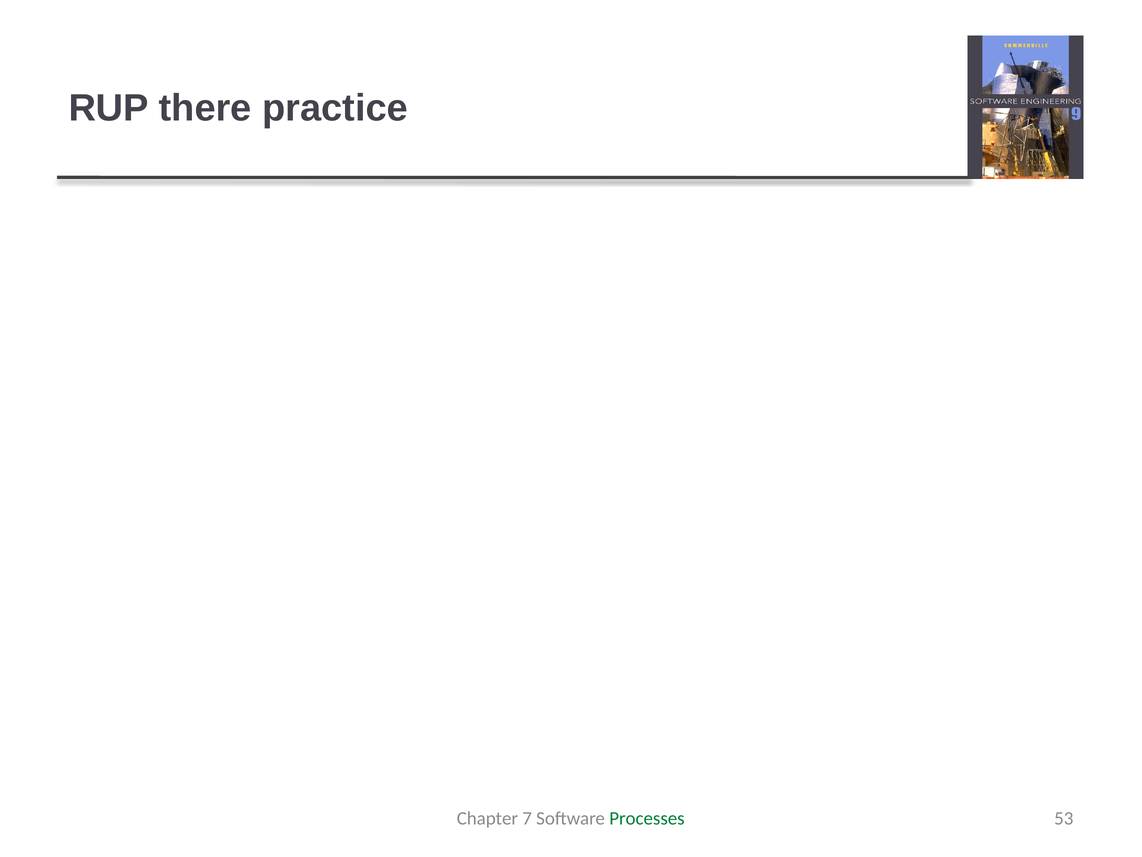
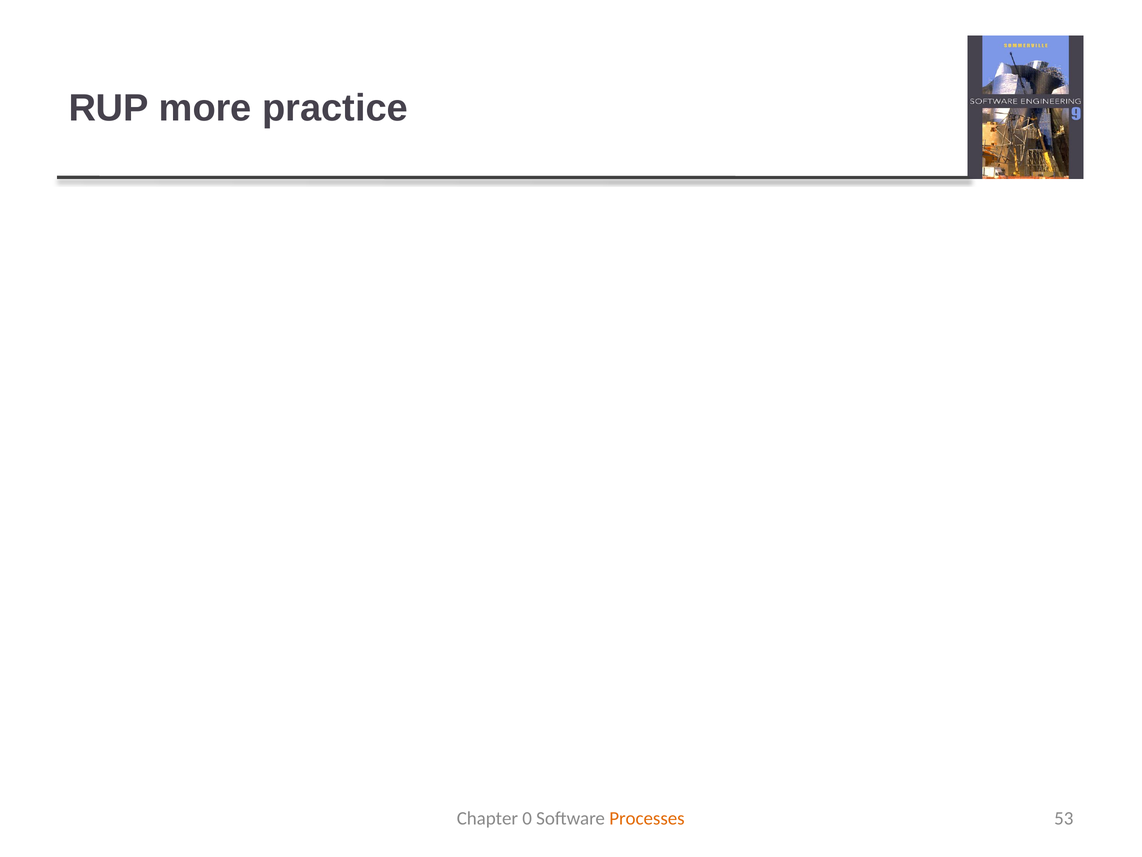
there: there -> more
7: 7 -> 0
Processes colour: green -> orange
